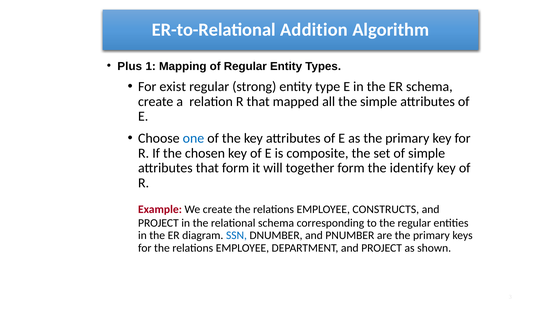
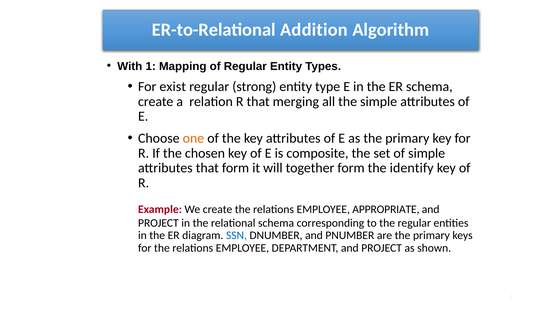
Plus: Plus -> With
mapped: mapped -> merging
one colour: blue -> orange
CONSTRUCTS: CONSTRUCTS -> APPROPRIATE
